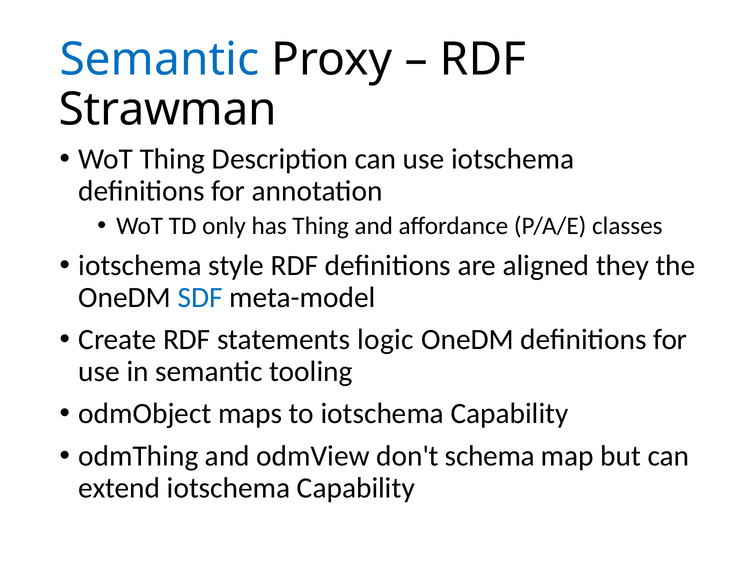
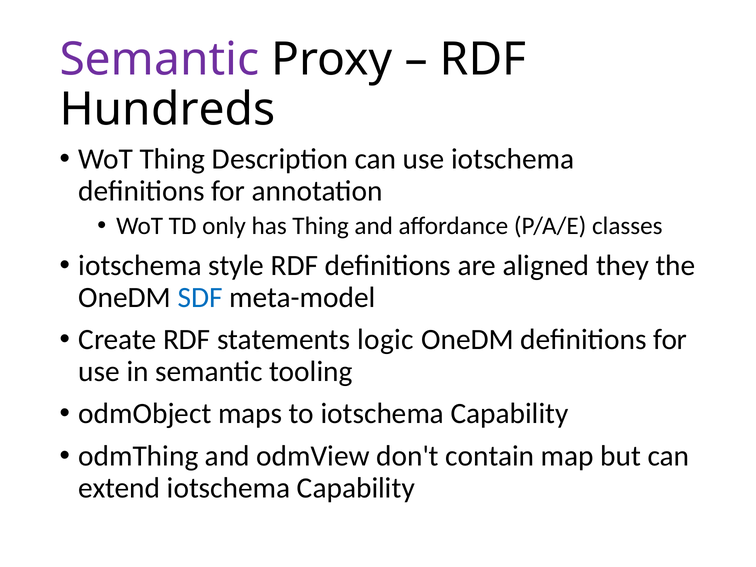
Semantic at (159, 60) colour: blue -> purple
Strawman: Strawman -> Hundreds
schema: schema -> contain
